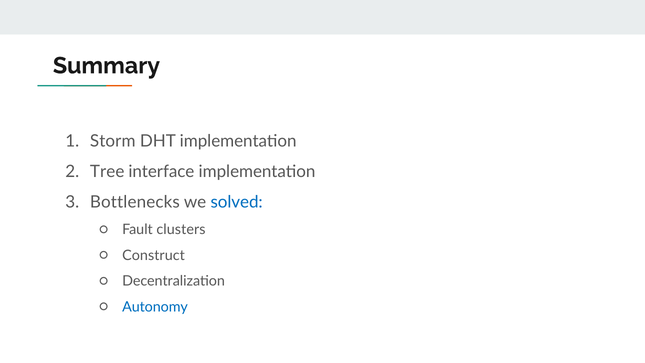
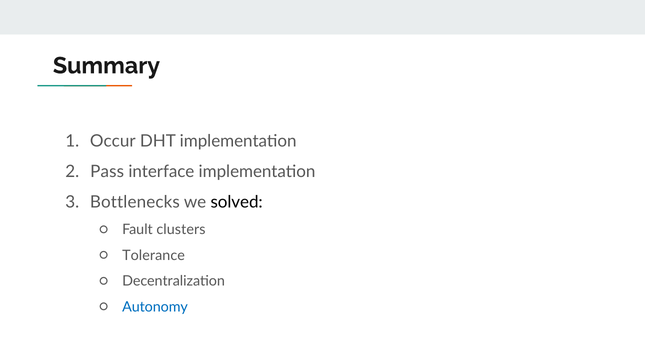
Storm: Storm -> Occur
Tree: Tree -> Pass
solved colour: blue -> black
Construct: Construct -> Tolerance
